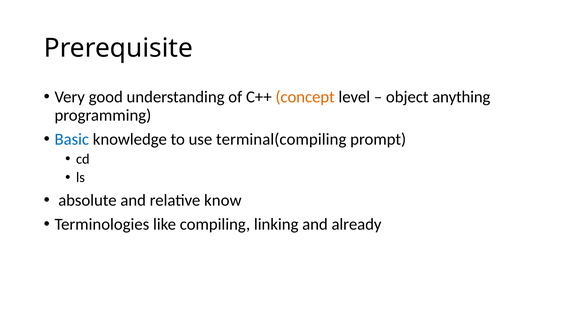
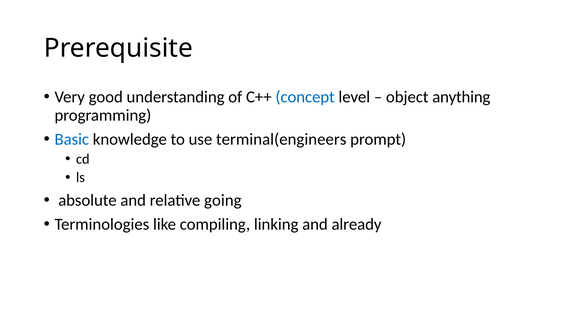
concept colour: orange -> blue
terminal(compiling: terminal(compiling -> terminal(engineers
know: know -> going
